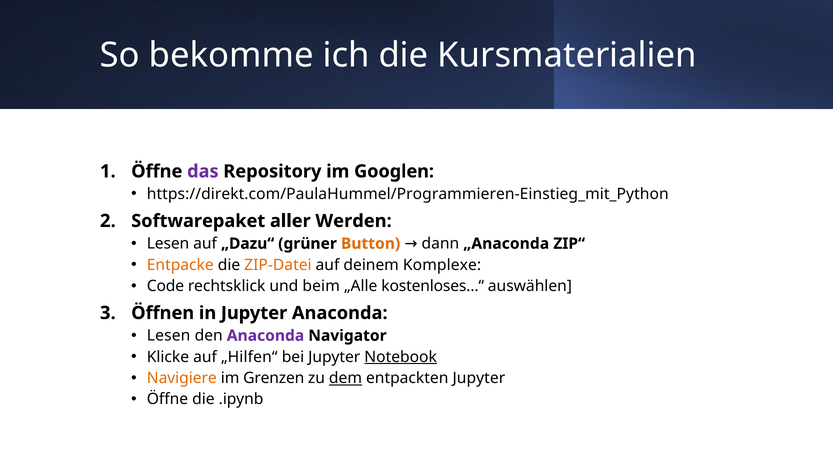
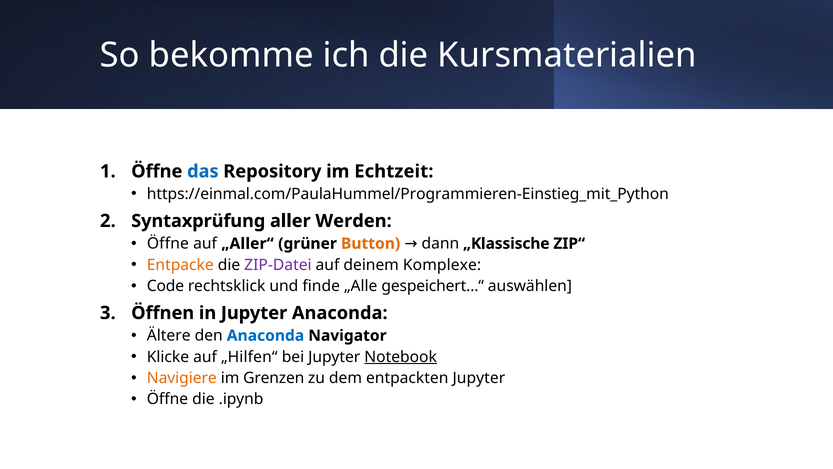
das colour: purple -> blue
Googlen: Googlen -> Echtzeit
https://direkt.com/PaulaHummel/Programmieren-Einstieg_mit_Python: https://direkt.com/PaulaHummel/Programmieren-Einstieg_mit_Python -> https://einmal.com/PaulaHummel/Programmieren-Einstieg_mit_Python
Softwarepaket: Softwarepaket -> Syntaxprüfung
Lesen at (168, 243): Lesen -> Öffne
„Dazu“: „Dazu“ -> „Aller“
„Anaconda: „Anaconda -> „Klassische
ZIP-Datei colour: orange -> purple
beim: beim -> finde
kostenloses…“: kostenloses…“ -> gespeichert…“
Lesen at (169, 335): Lesen -> Ältere
Anaconda at (265, 335) colour: purple -> blue
dem underline: present -> none
